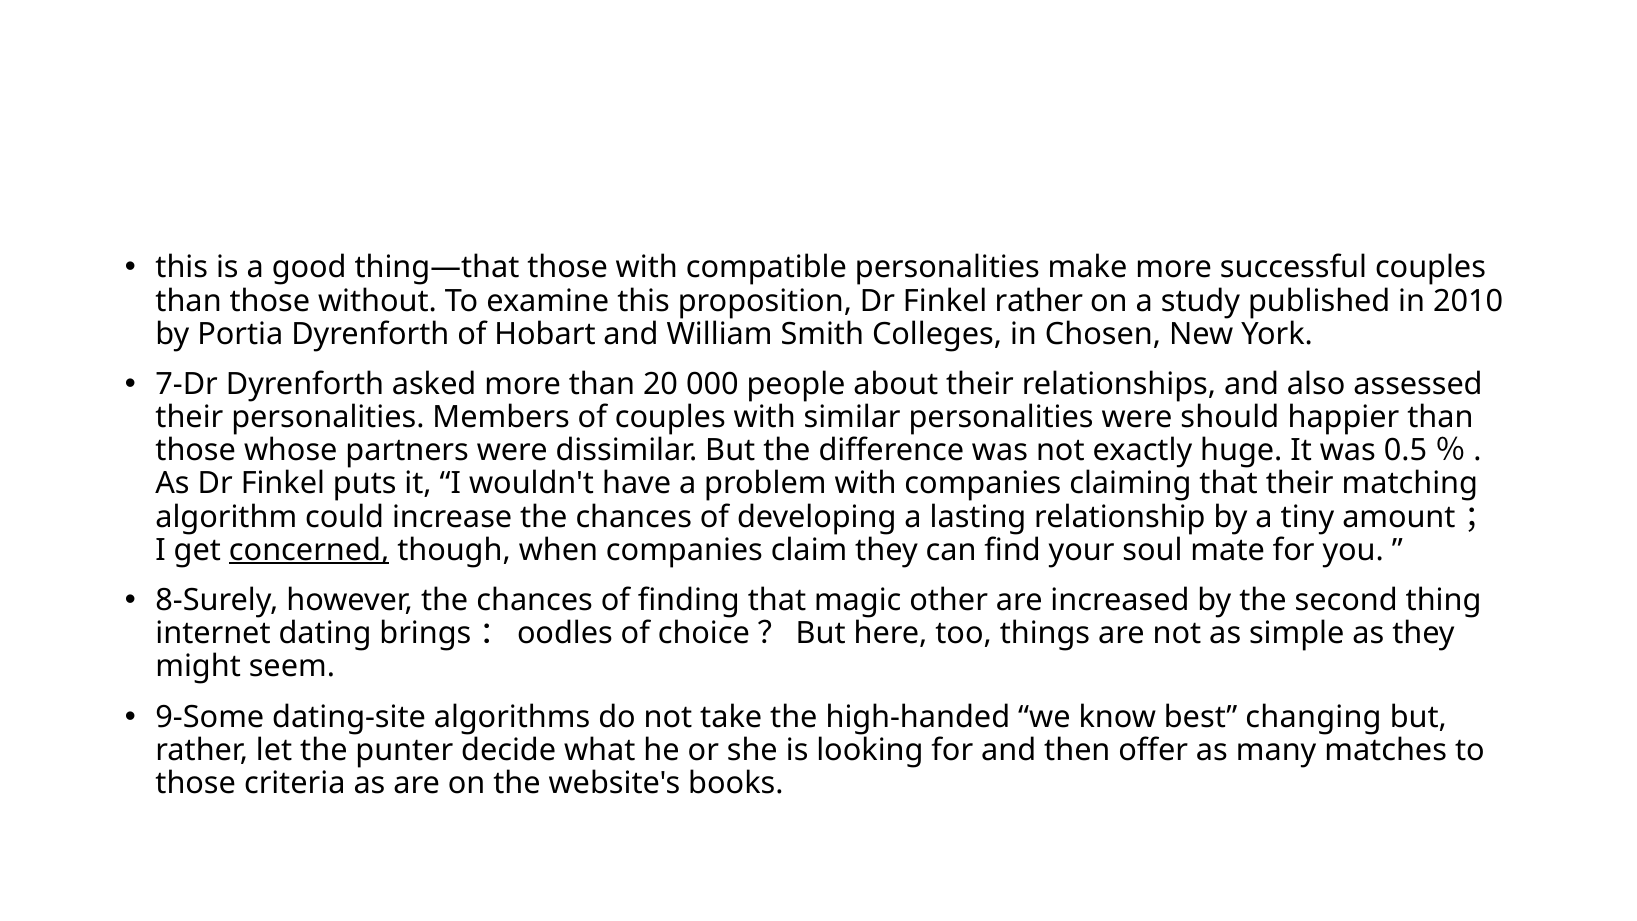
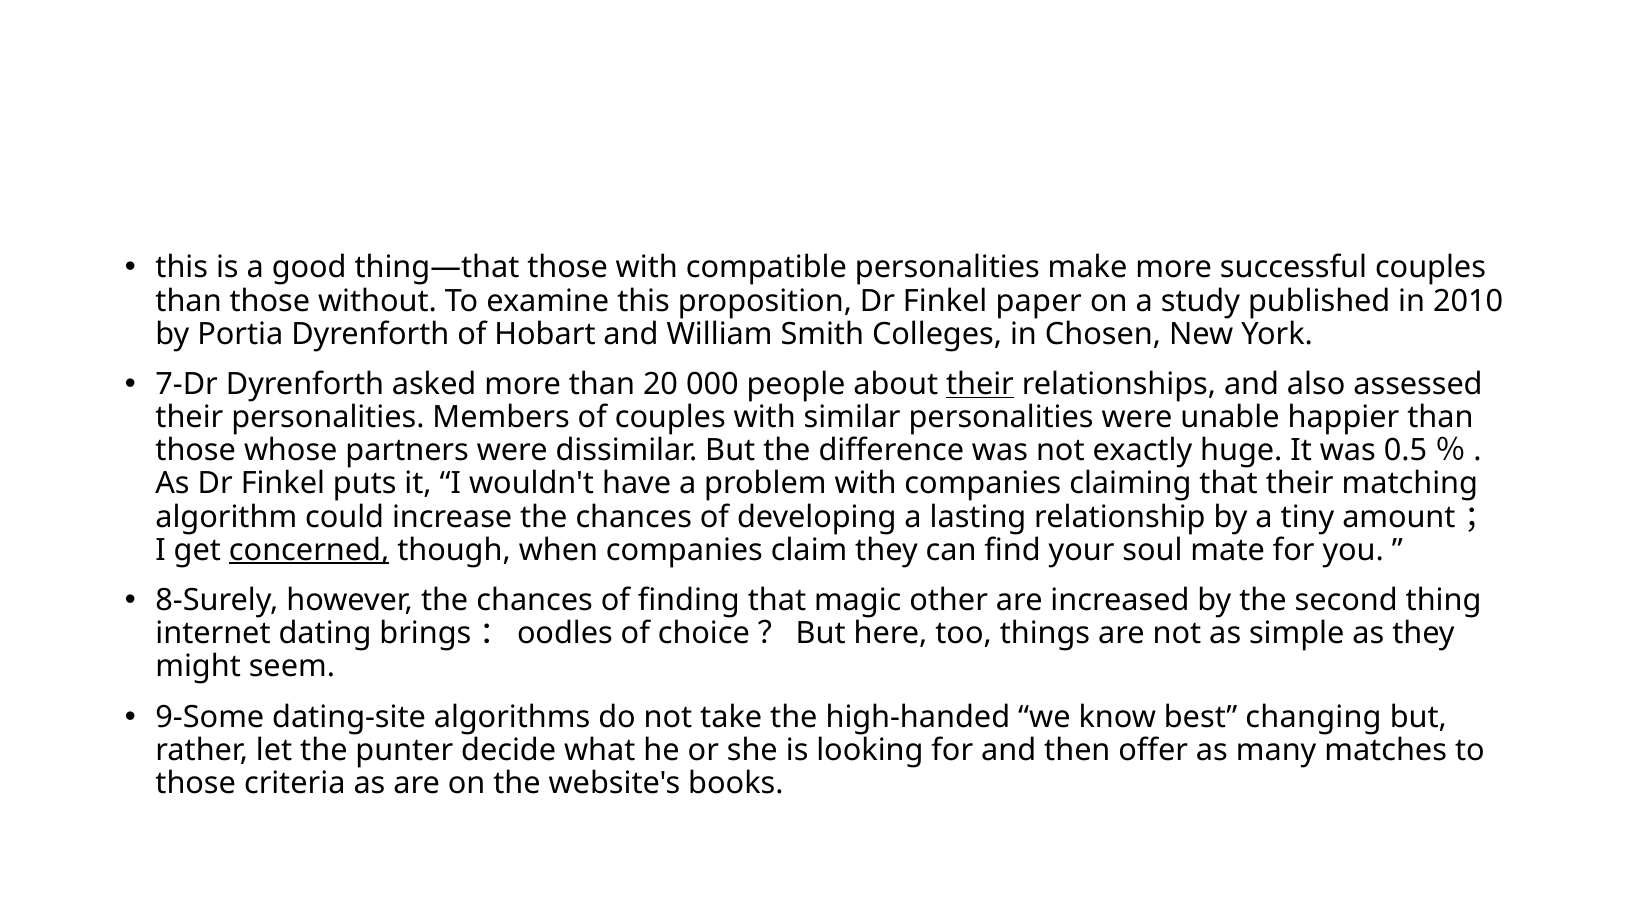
Finkel rather: rather -> paper
their at (980, 384) underline: none -> present
should: should -> unable
